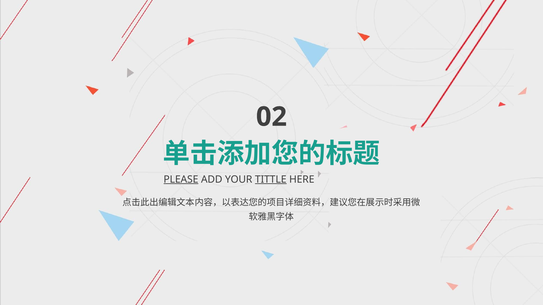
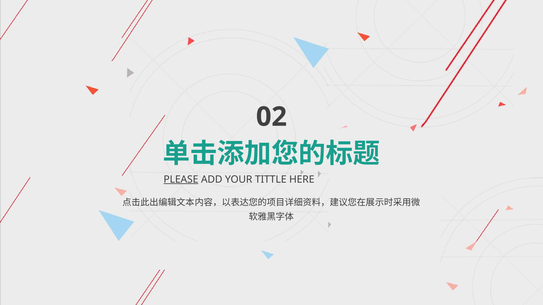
TITTLE underline: present -> none
